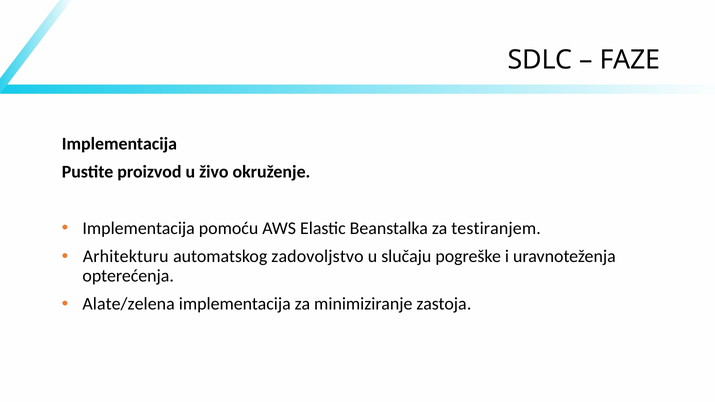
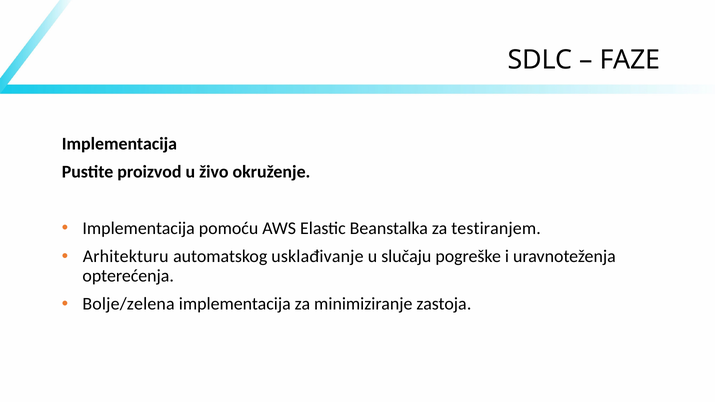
zadovoljstvo: zadovoljstvo -> usklađivanje
Alate/zelena: Alate/zelena -> Bolje/zelena
